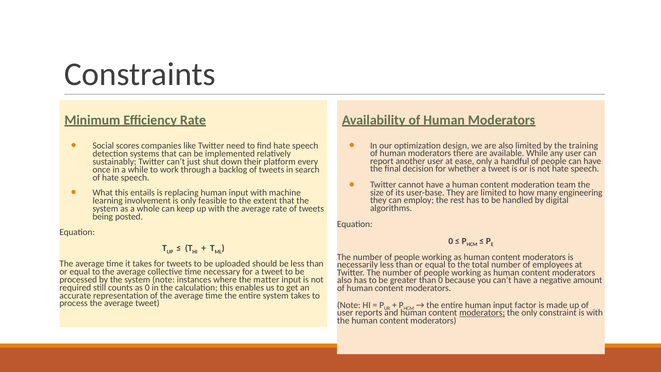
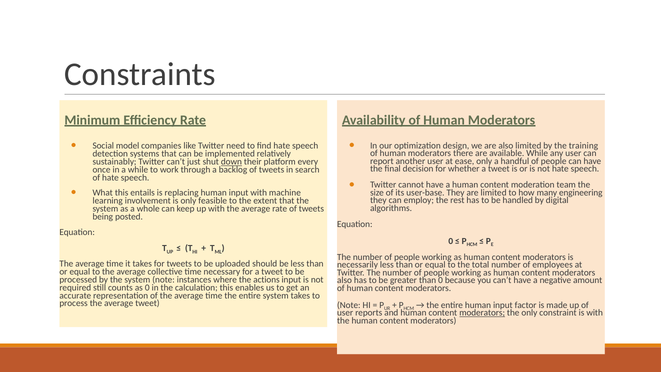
scores: scores -> model
down underline: none -> present
matter: matter -> actions
